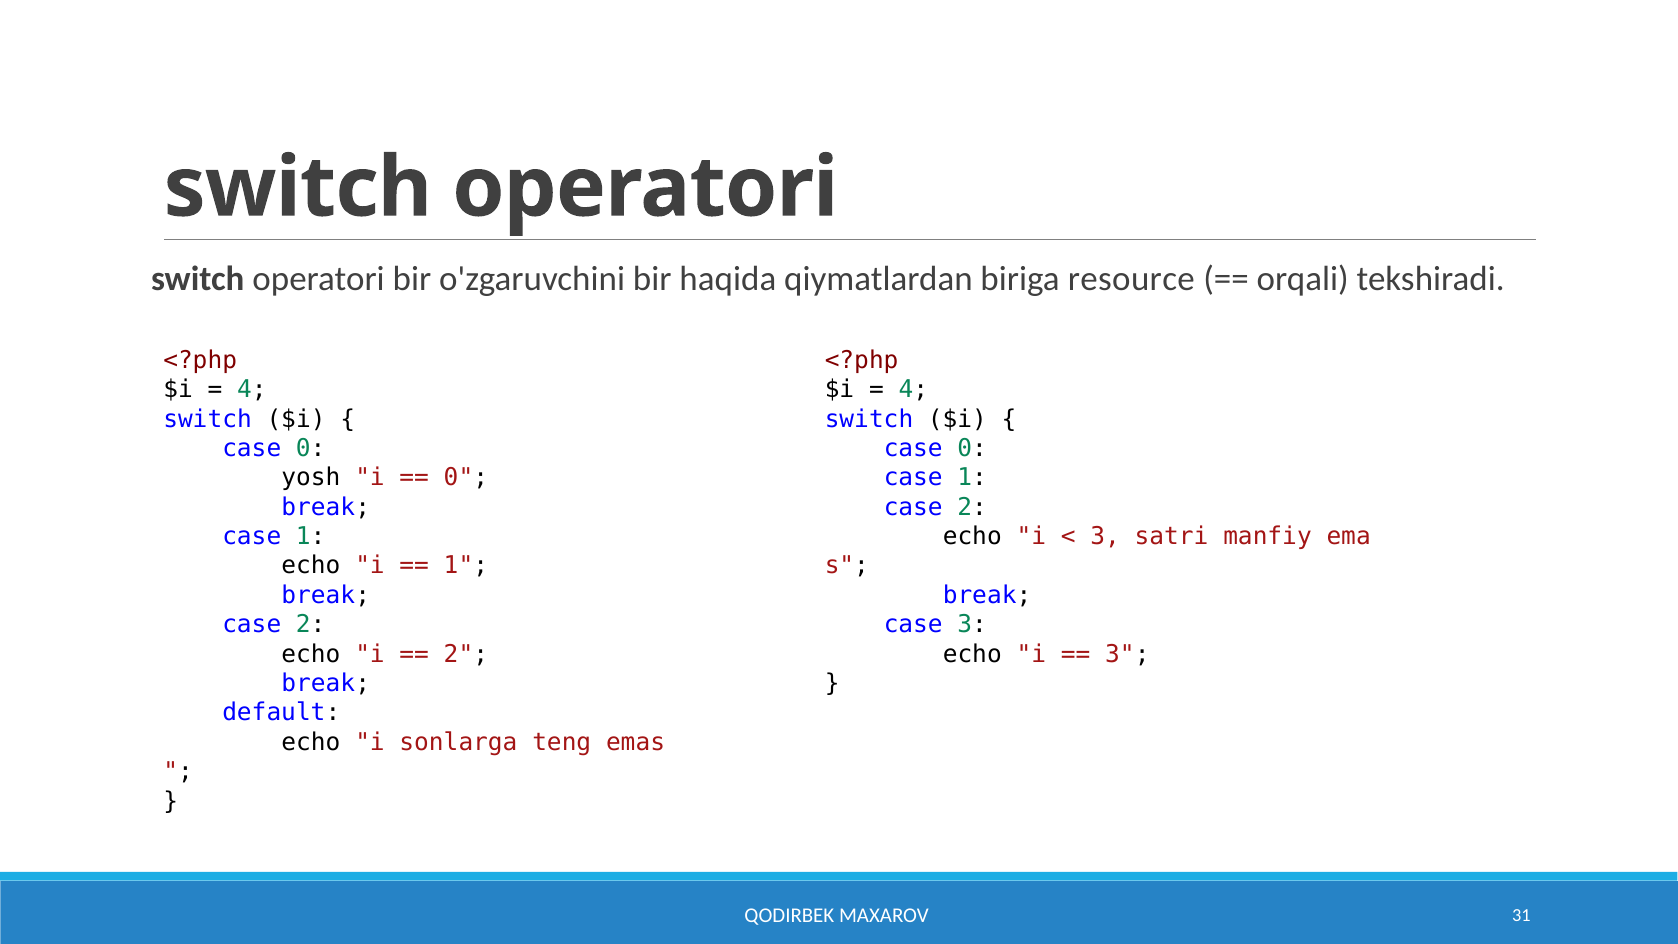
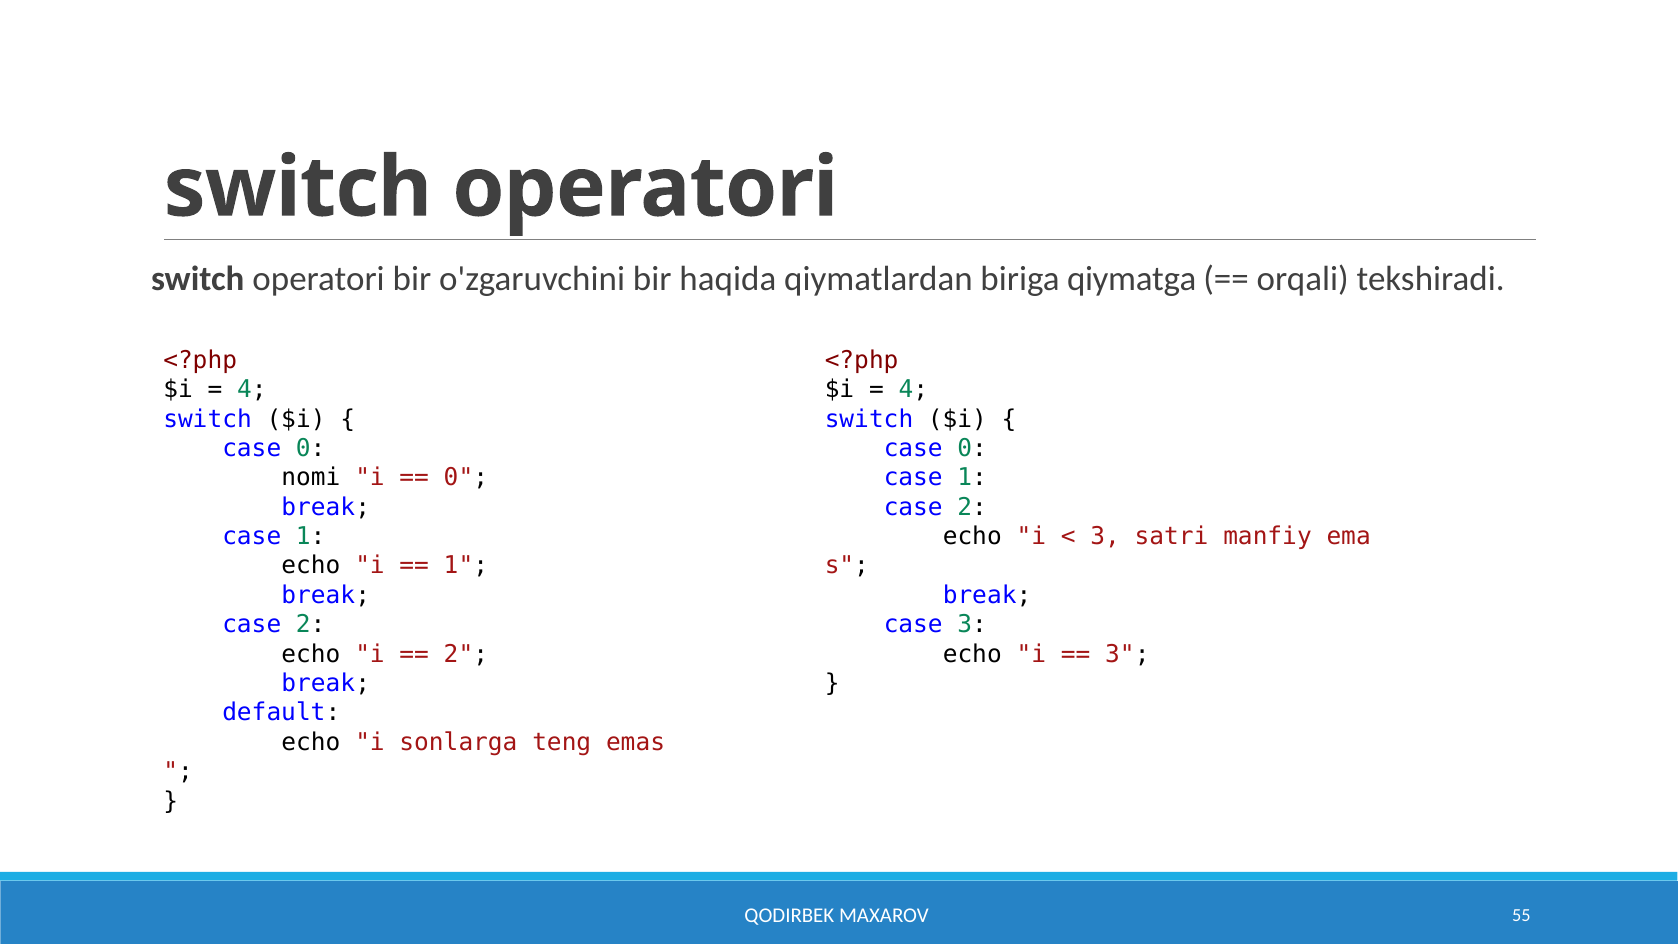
resource: resource -> qiymatga
yosh: yosh -> nomi
31: 31 -> 55
